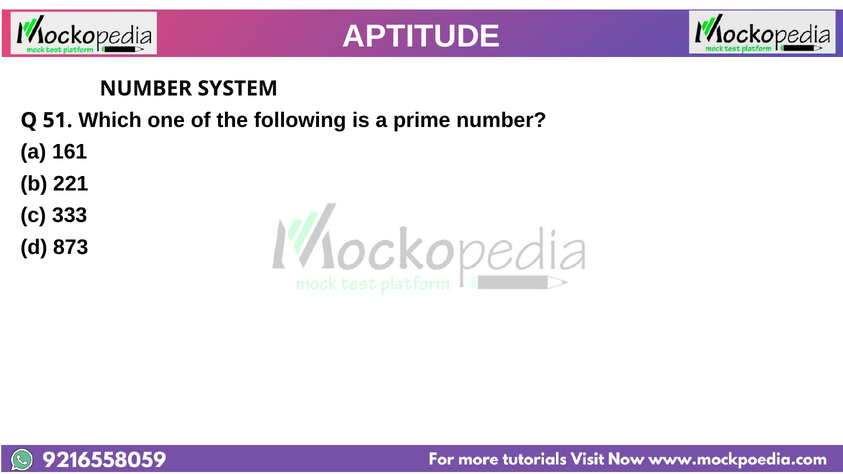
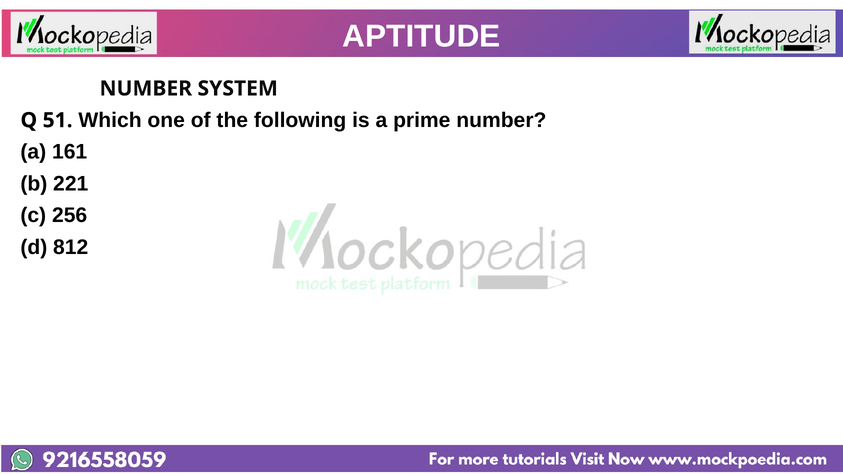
333: 333 -> 256
873: 873 -> 812
